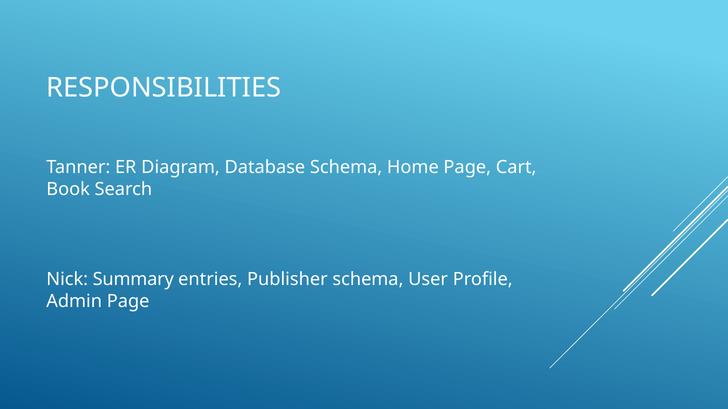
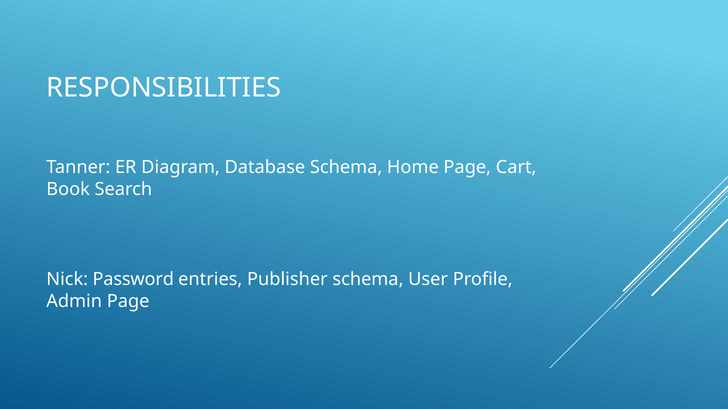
Summary: Summary -> Password
